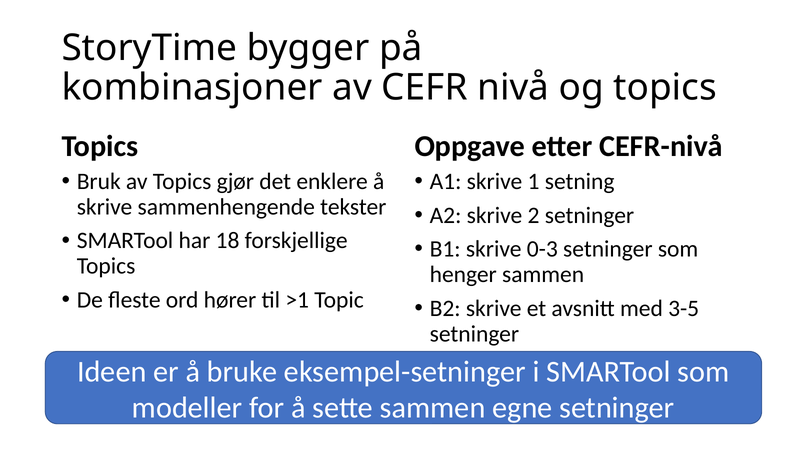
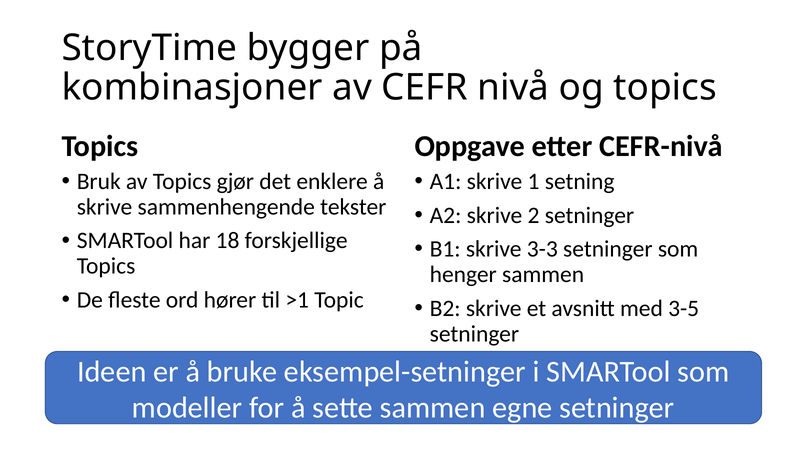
0-3: 0-3 -> 3-3
